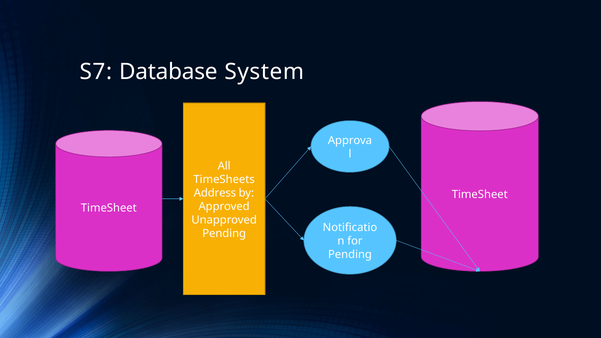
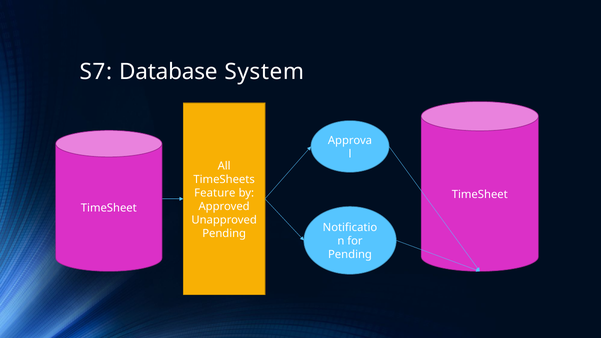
Address: Address -> Feature
